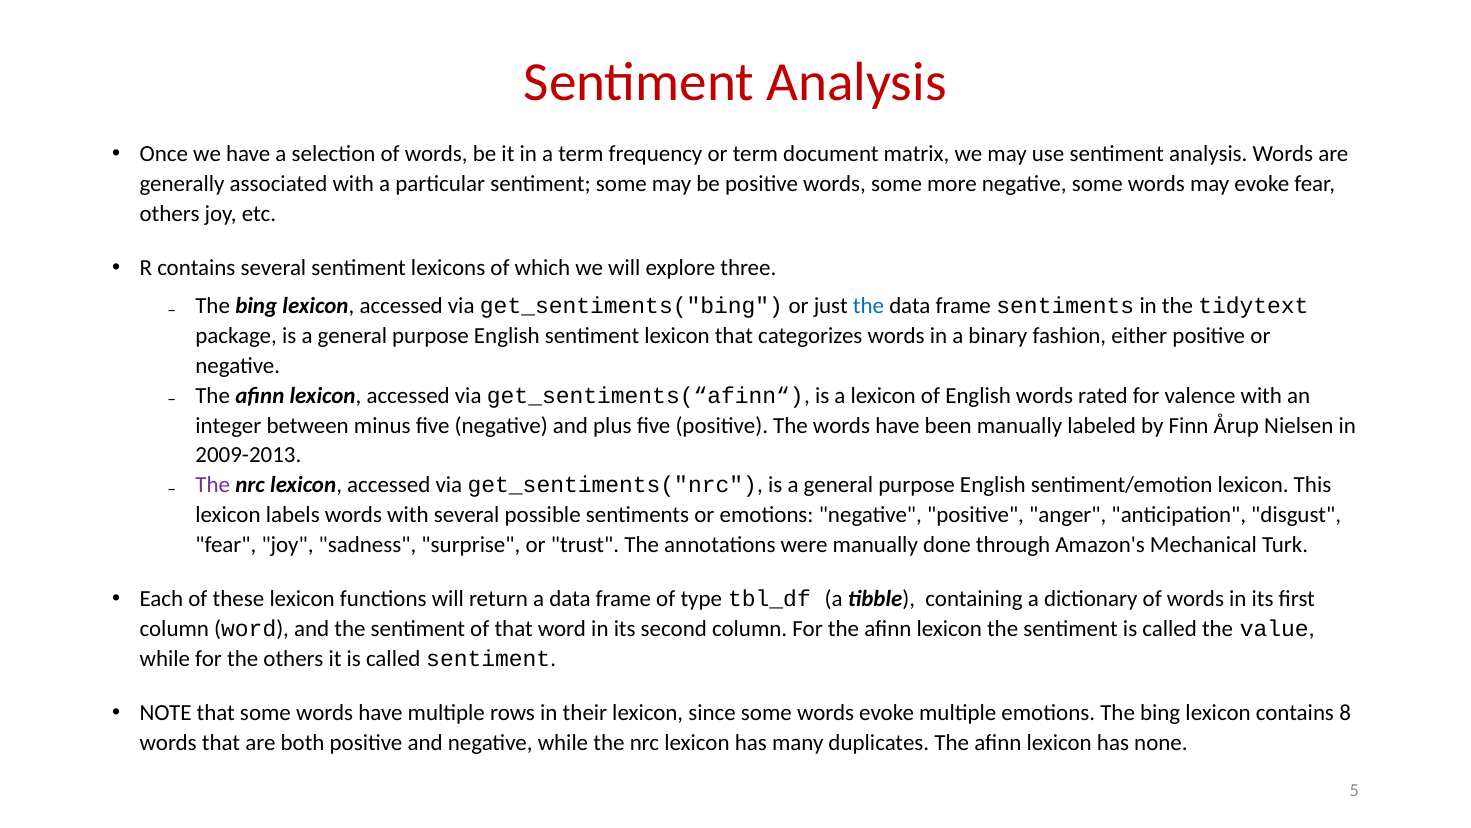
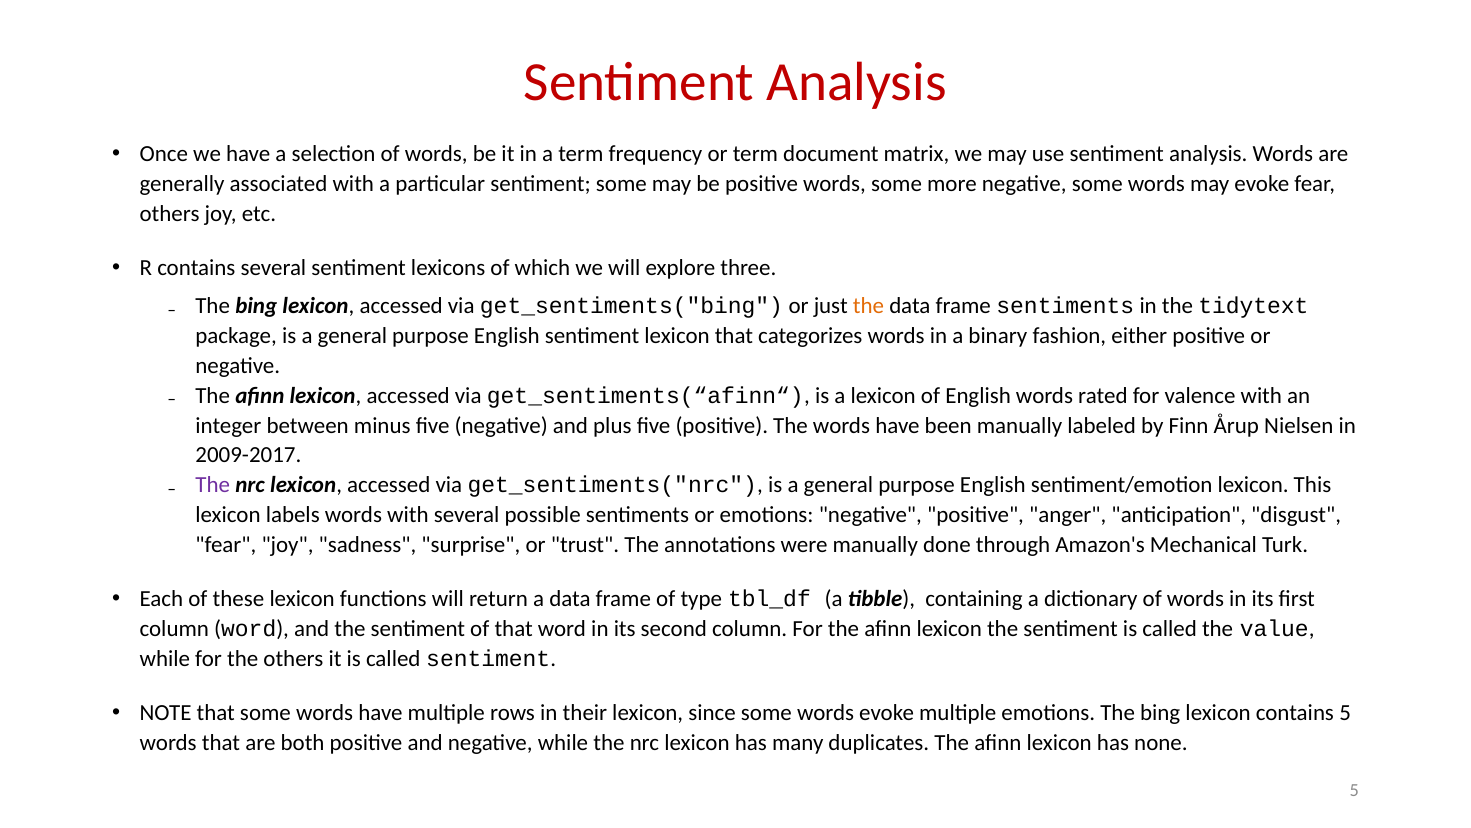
the at (868, 306) colour: blue -> orange
2009-2013: 2009-2013 -> 2009-2017
contains 8: 8 -> 5
